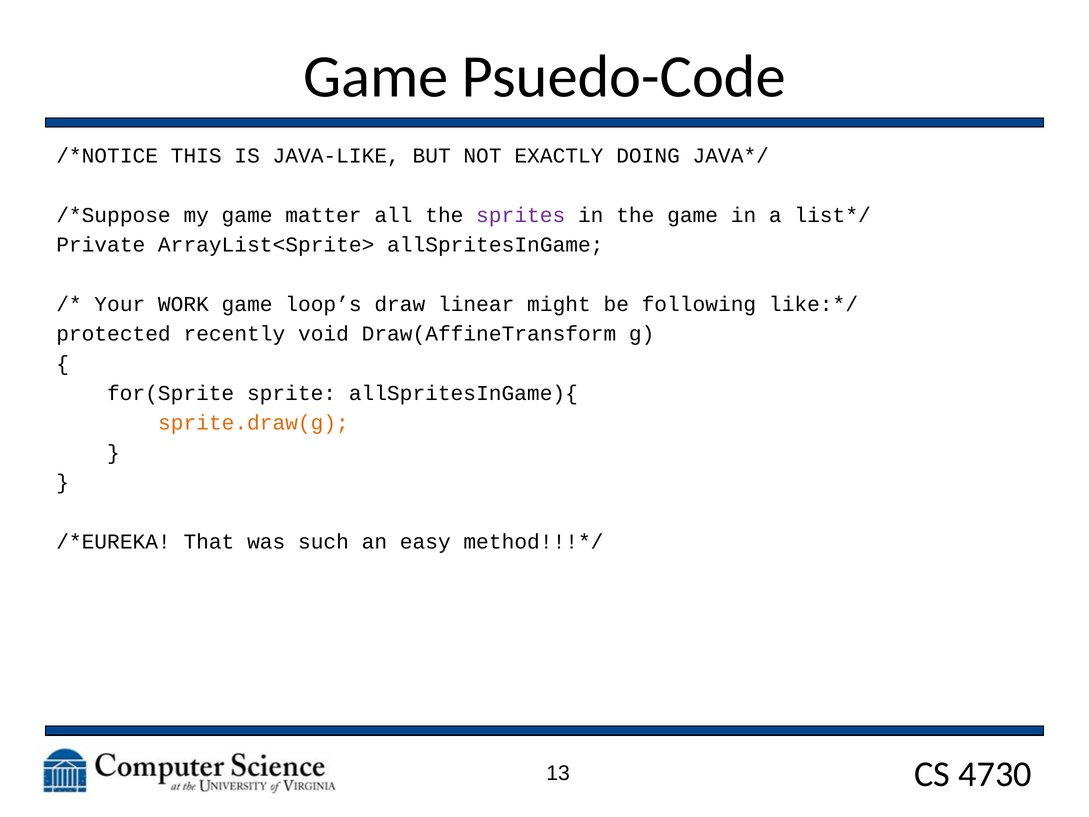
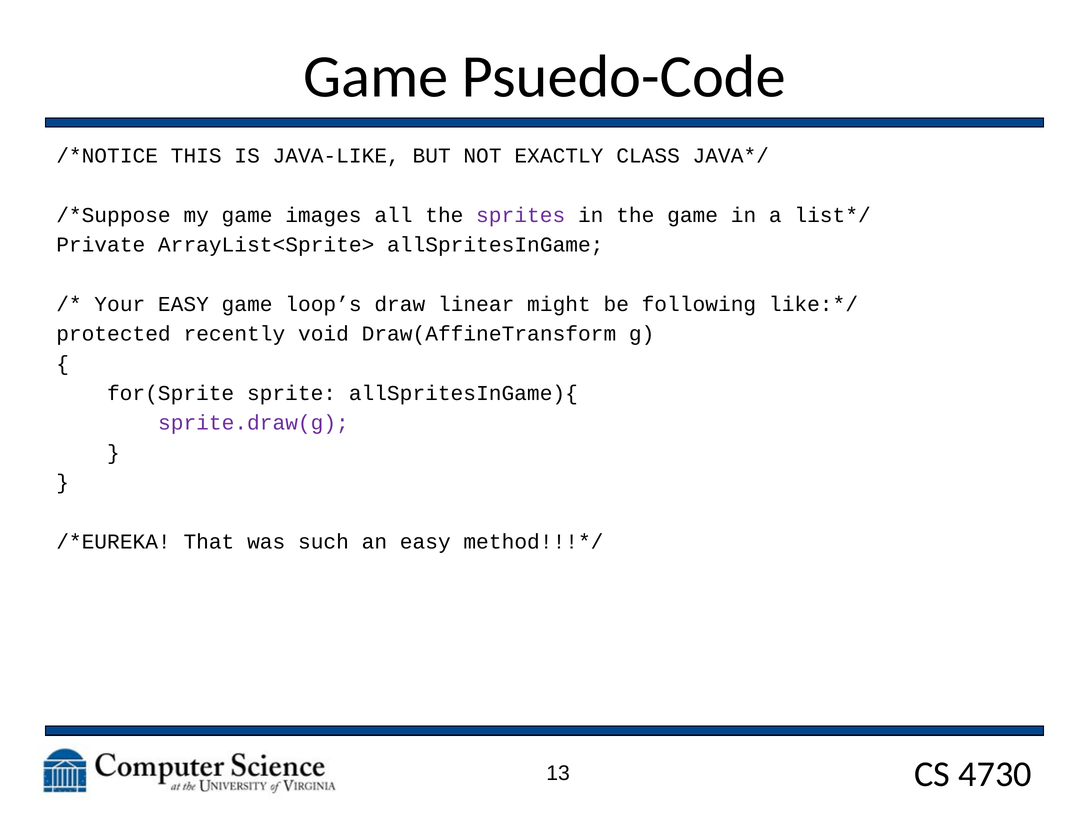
DOING: DOING -> CLASS
matter: matter -> images
Your WORK: WORK -> EASY
sprite.draw(g colour: orange -> purple
